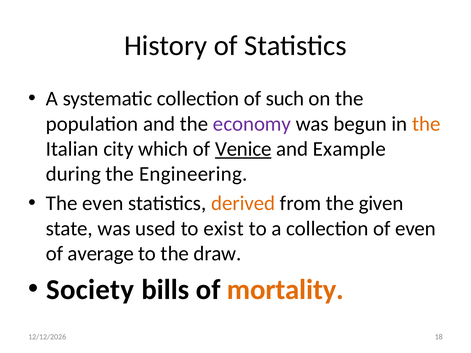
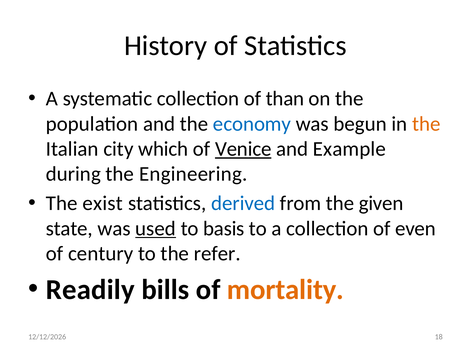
such: such -> than
economy colour: purple -> blue
The even: even -> exist
derived colour: orange -> blue
used underline: none -> present
exist: exist -> basis
average: average -> century
draw: draw -> refer
Society: Society -> Readily
